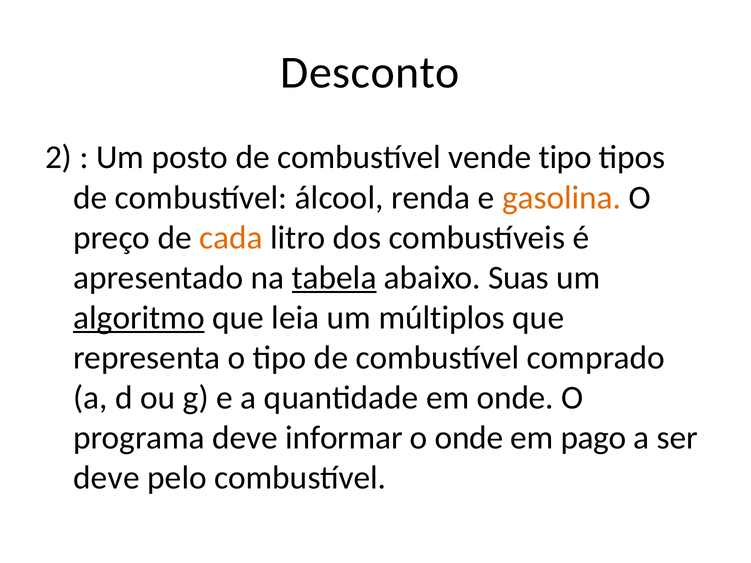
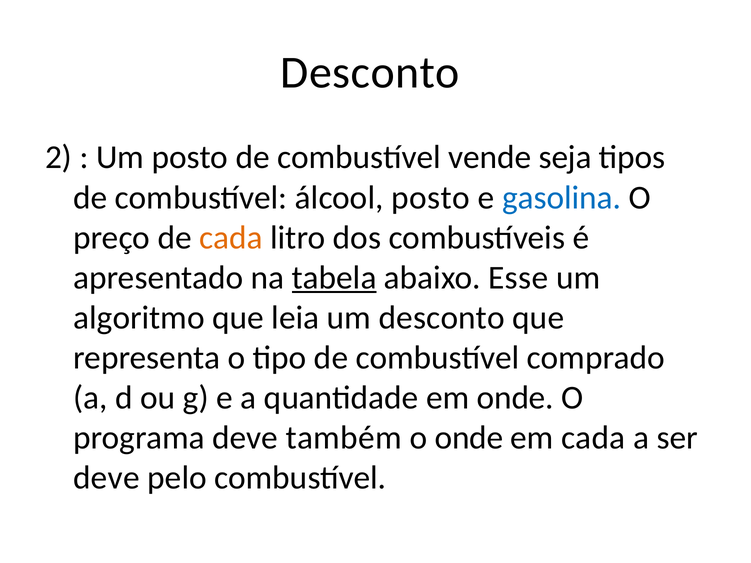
vende tipo: tipo -> seja
álcool renda: renda -> posto
gasolina colour: orange -> blue
Suas: Suas -> Esse
algoritmo underline: present -> none
um múltiplos: múltiplos -> desconto
informar: informar -> também
em pago: pago -> cada
